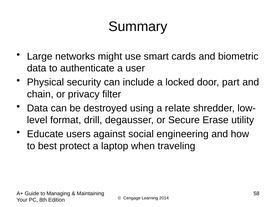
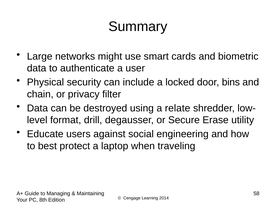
part: part -> bins
